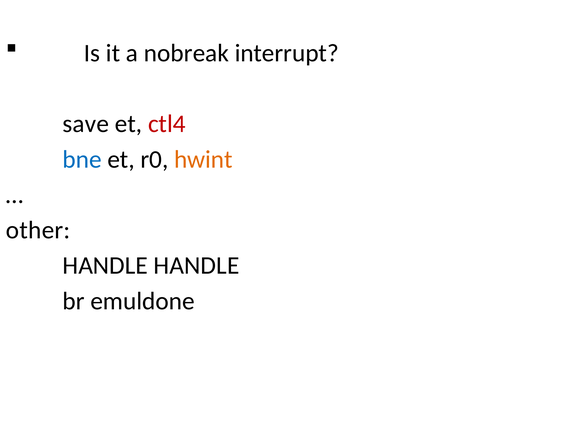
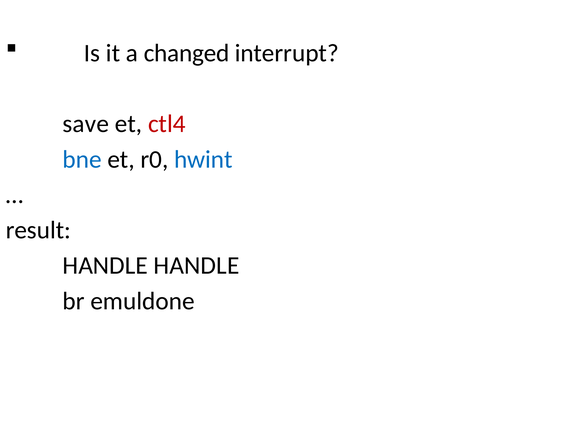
nobreak: nobreak -> changed
hwint colour: orange -> blue
other: other -> result
